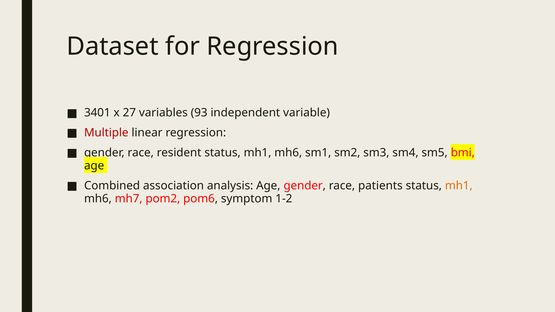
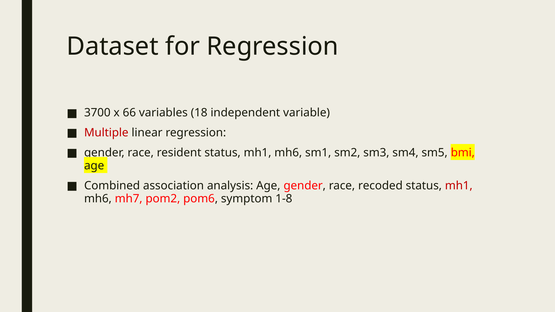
3401: 3401 -> 3700
27: 27 -> 66
93: 93 -> 18
patients: patients -> recoded
mh1 at (459, 186) colour: orange -> red
1-2: 1-2 -> 1-8
